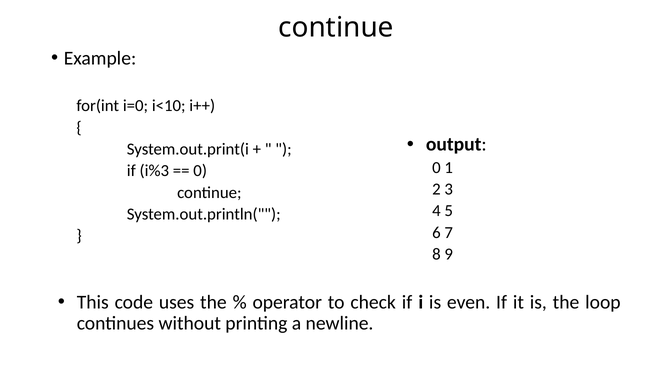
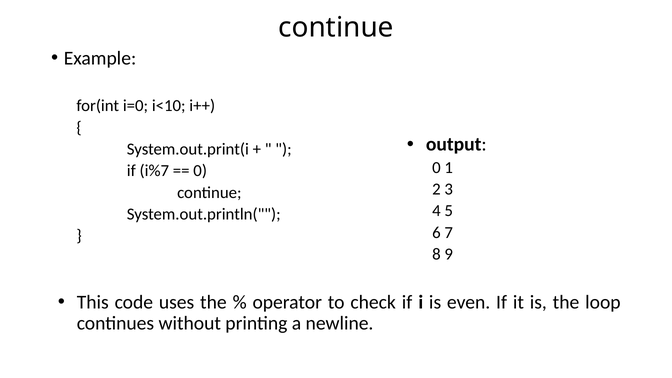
i%3: i%3 -> i%7
